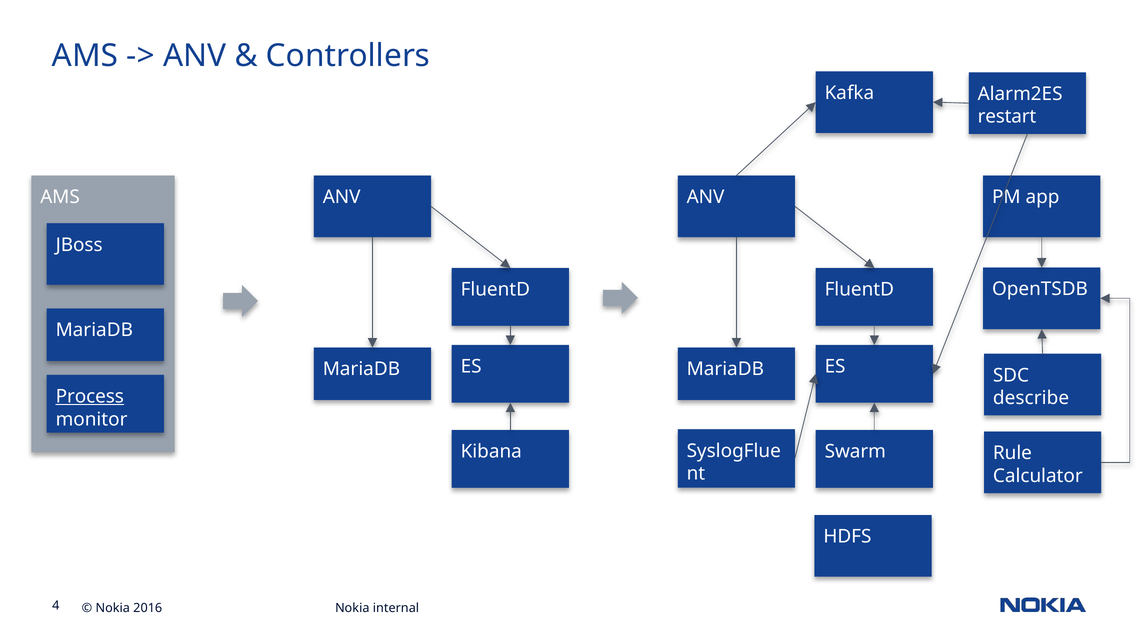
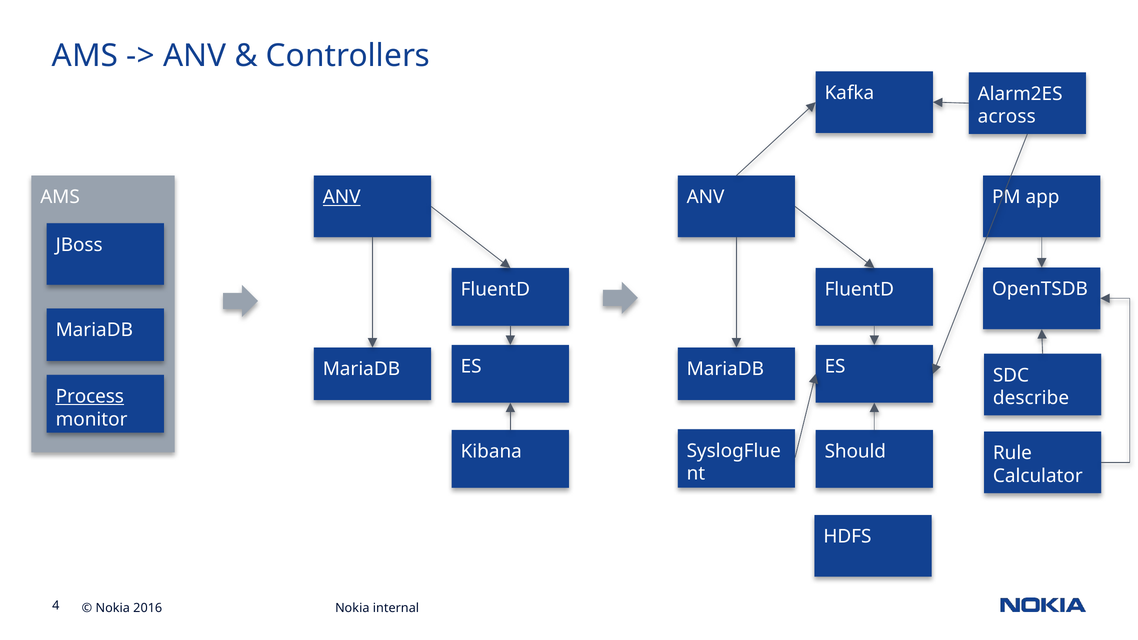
restart: restart -> across
ANV at (342, 197) underline: none -> present
Swarm: Swarm -> Should
